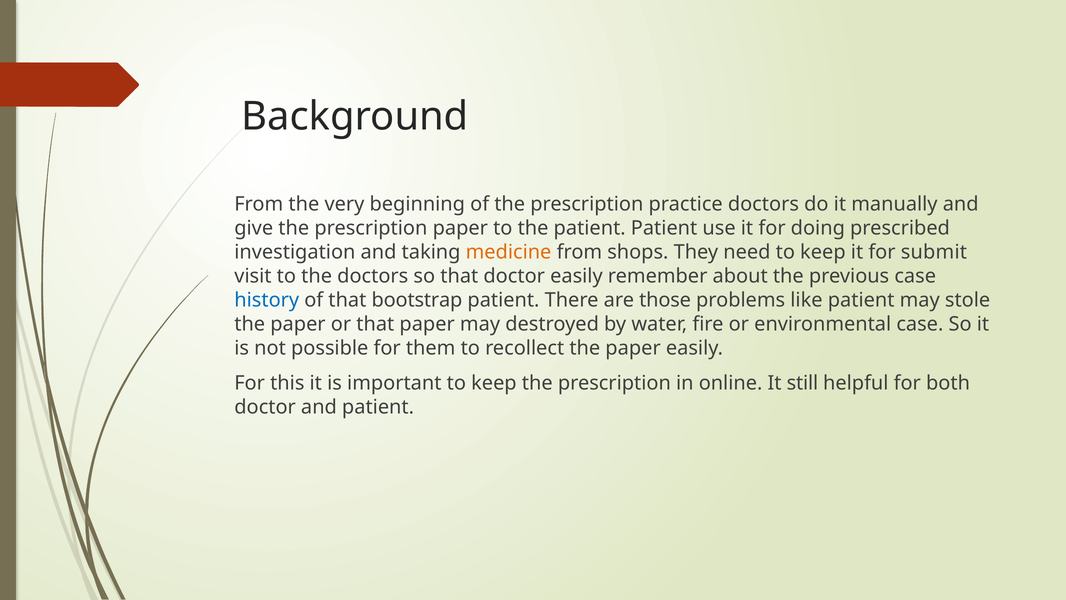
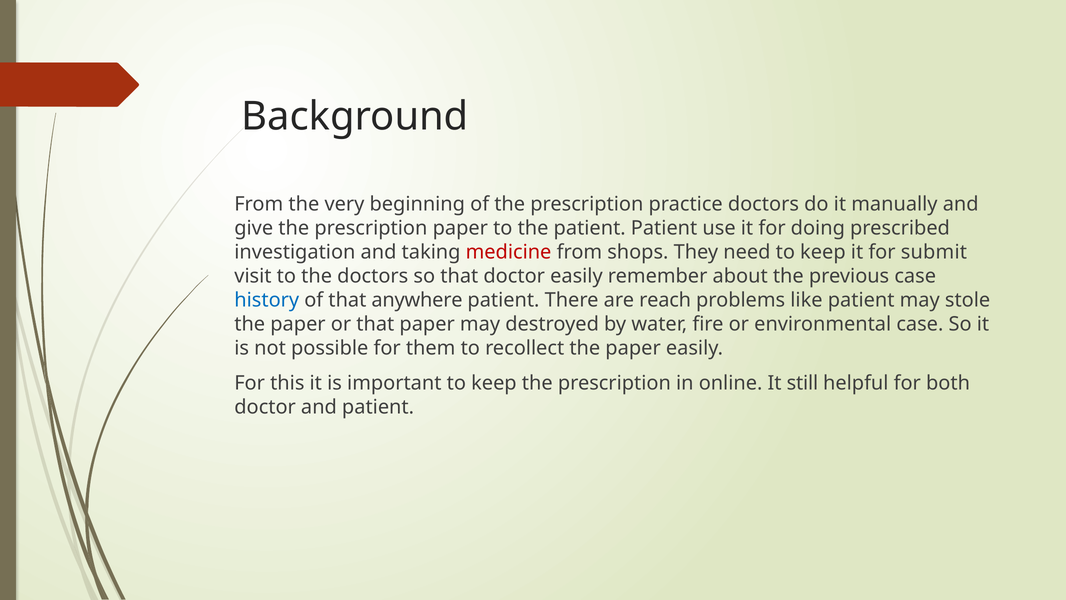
medicine colour: orange -> red
bootstrap: bootstrap -> anywhere
those: those -> reach
